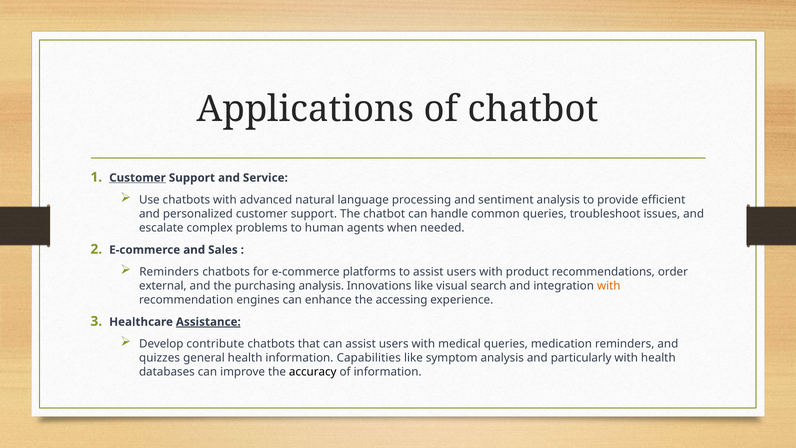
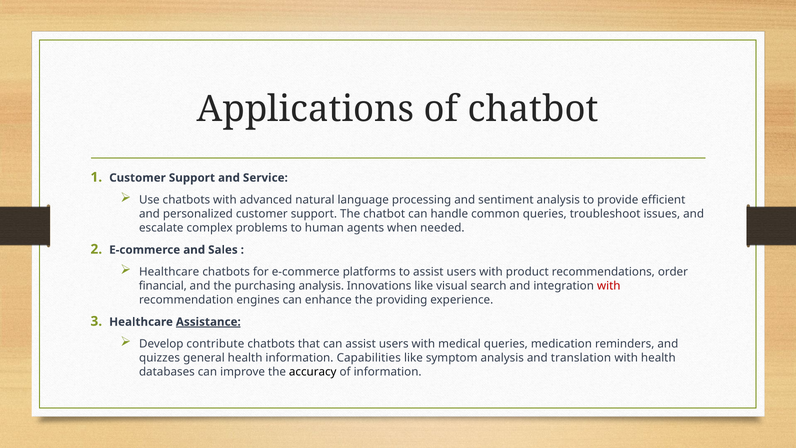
Customer at (137, 178) underline: present -> none
Reminders at (169, 272): Reminders -> Healthcare
external: external -> financial
with at (609, 286) colour: orange -> red
accessing: accessing -> providing
particularly: particularly -> translation
